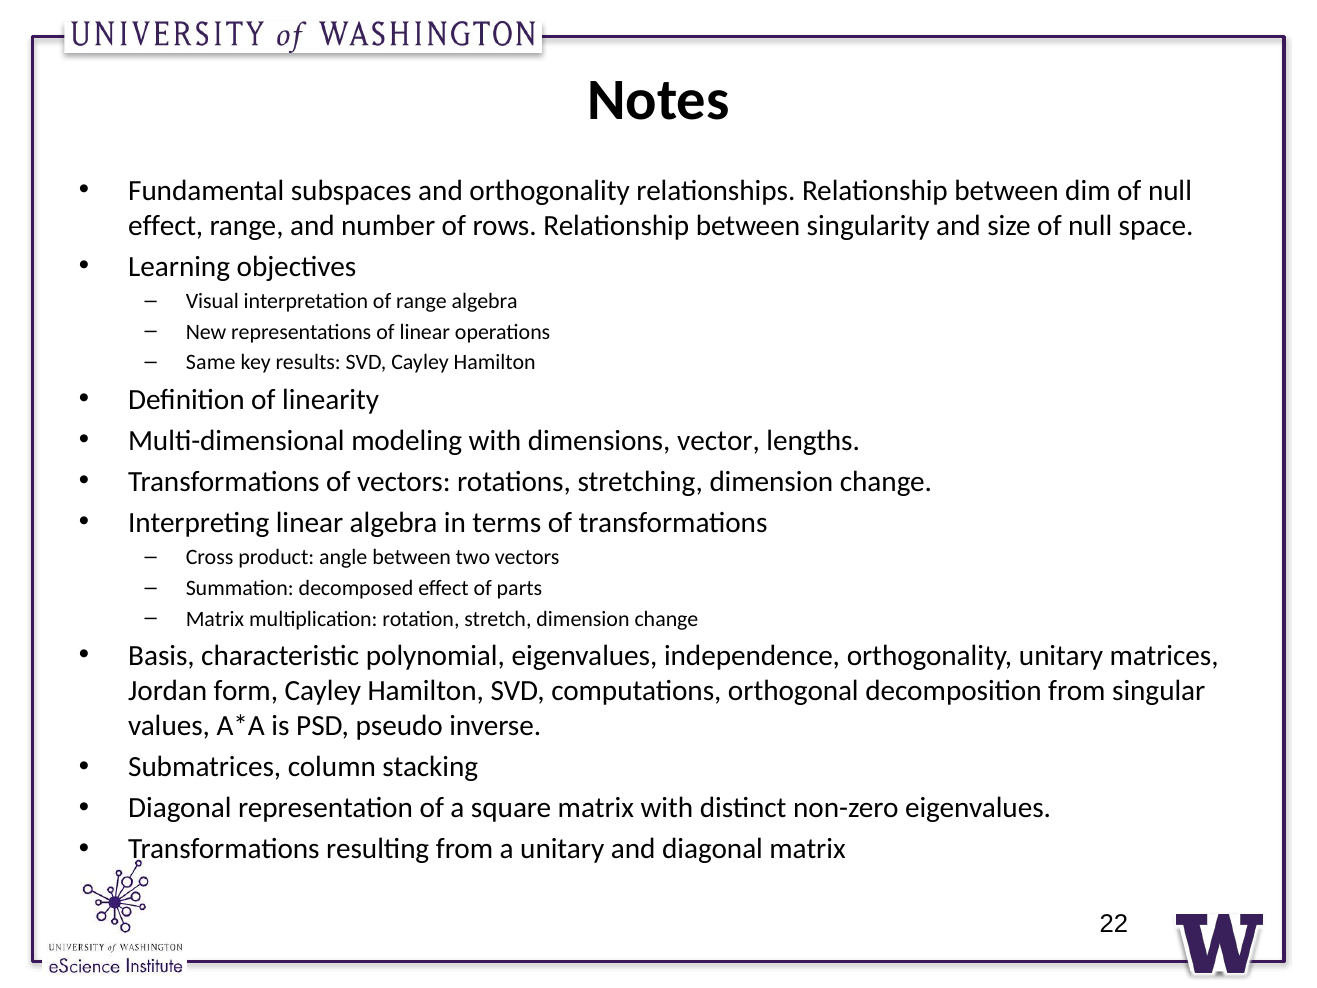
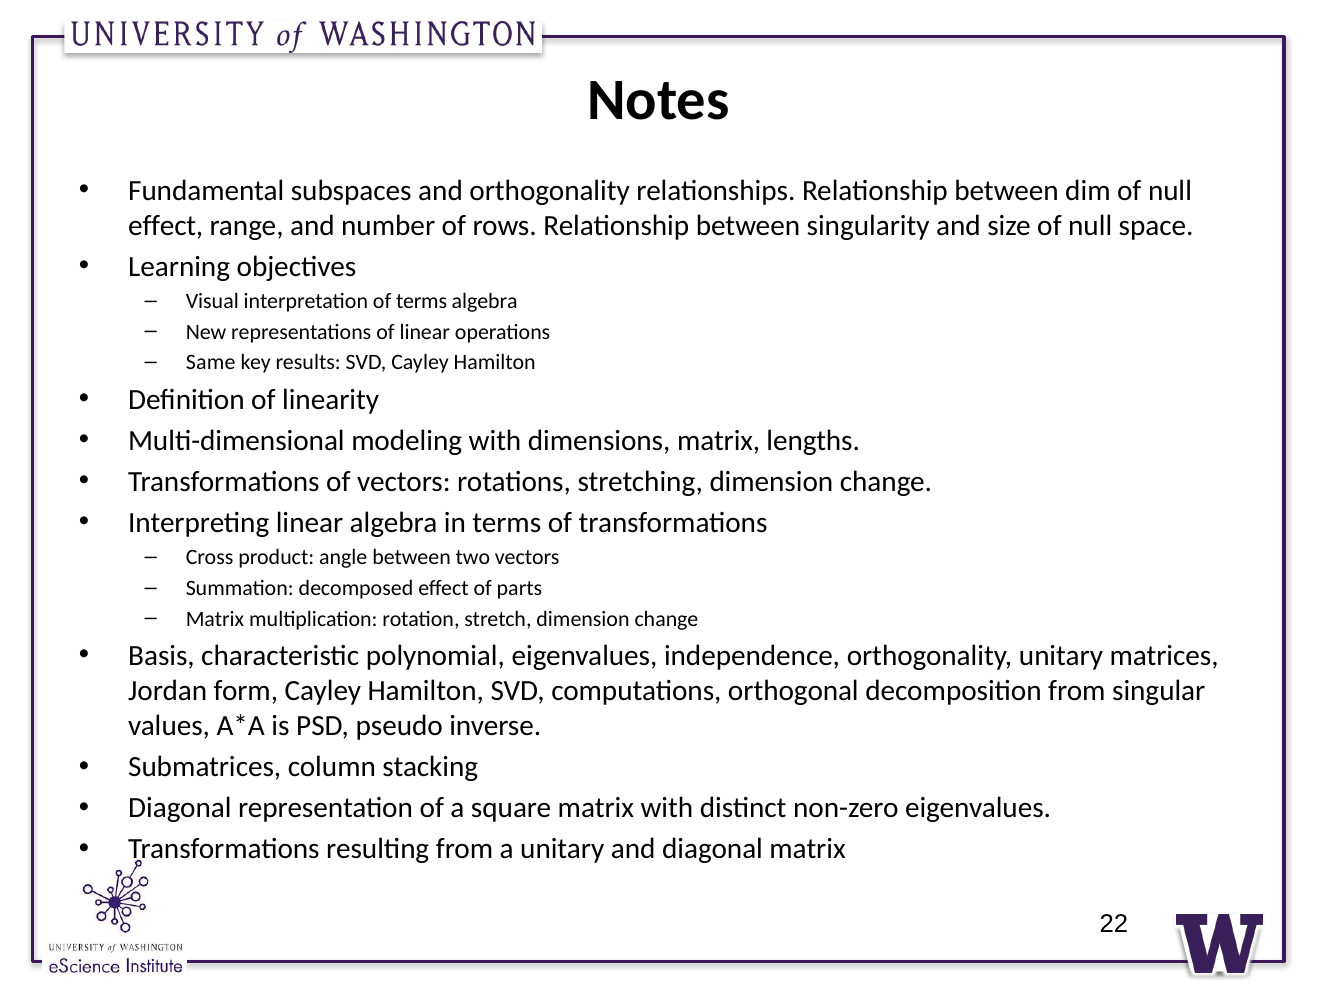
of range: range -> terms
dimensions vector: vector -> matrix
